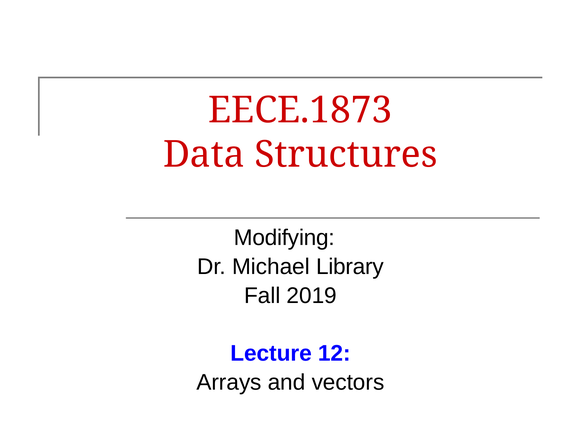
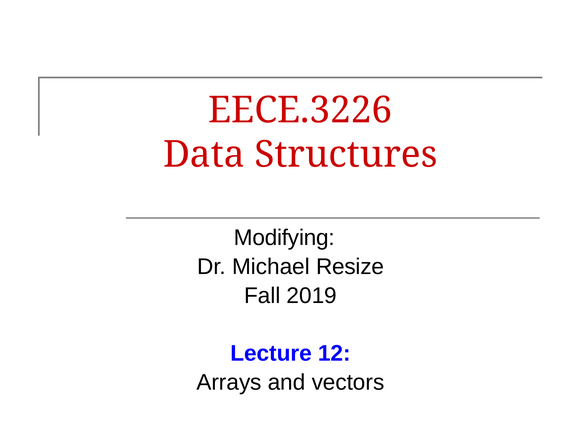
EECE.1873: EECE.1873 -> EECE.3226
Library: Library -> Resize
